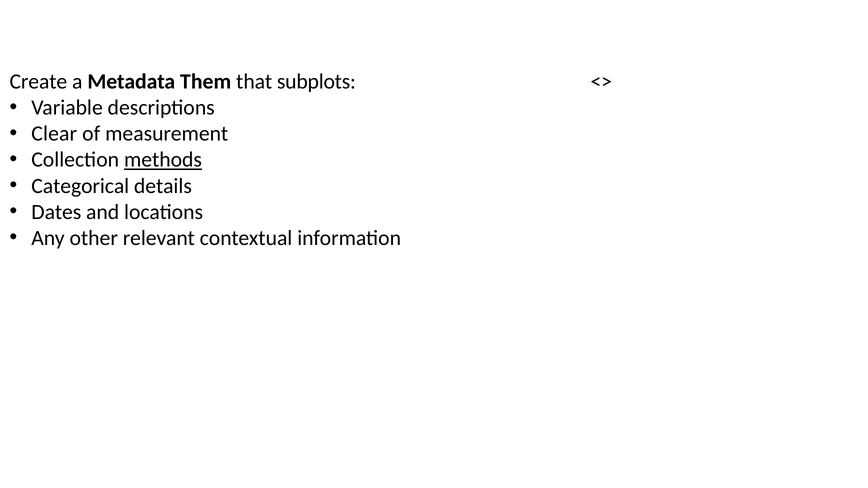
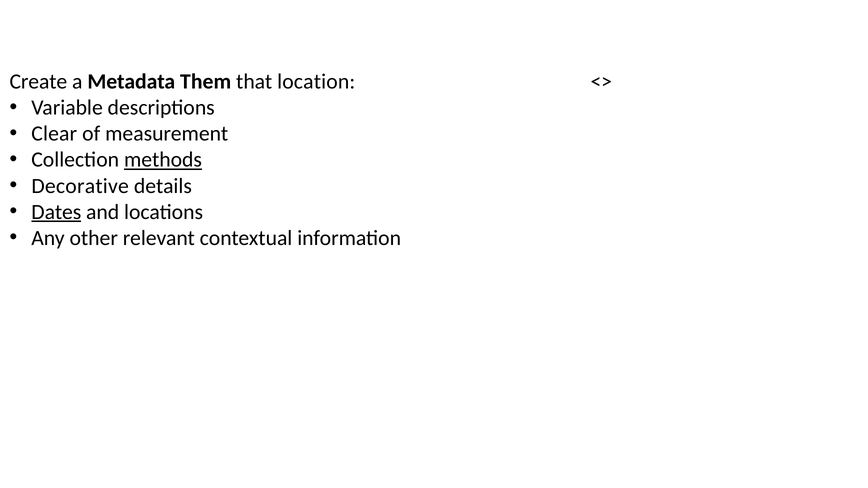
subplots: subplots -> location
Categorical: Categorical -> Decorative
Dates underline: none -> present
